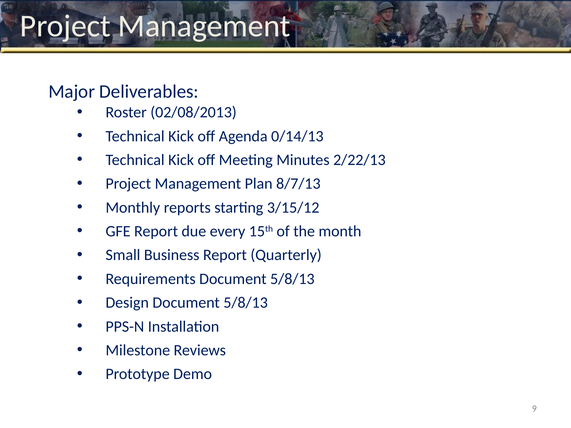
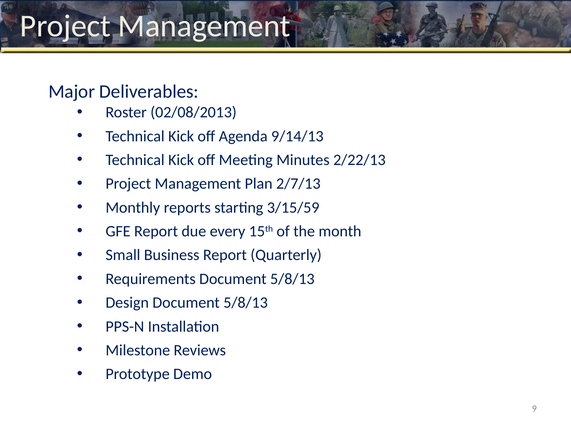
0/14/13: 0/14/13 -> 9/14/13
8/7/13: 8/7/13 -> 2/7/13
3/15/12: 3/15/12 -> 3/15/59
